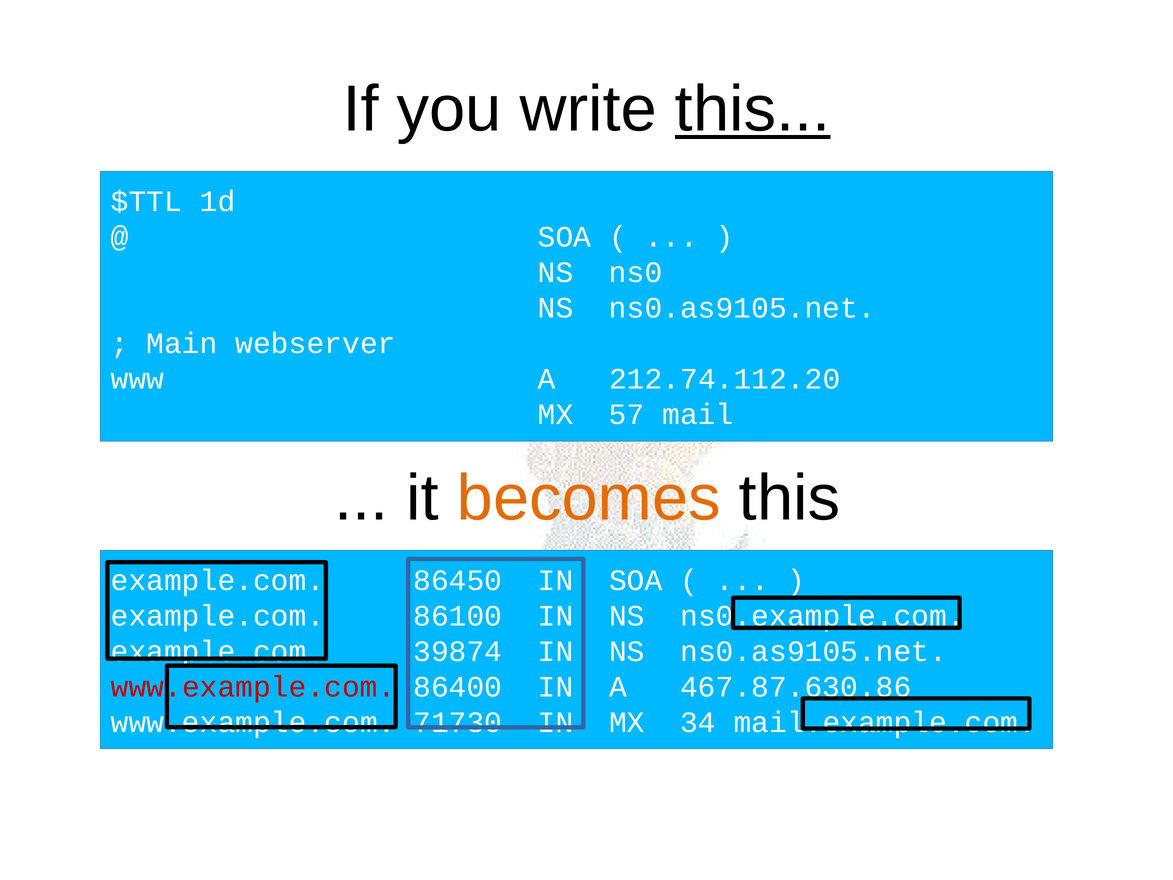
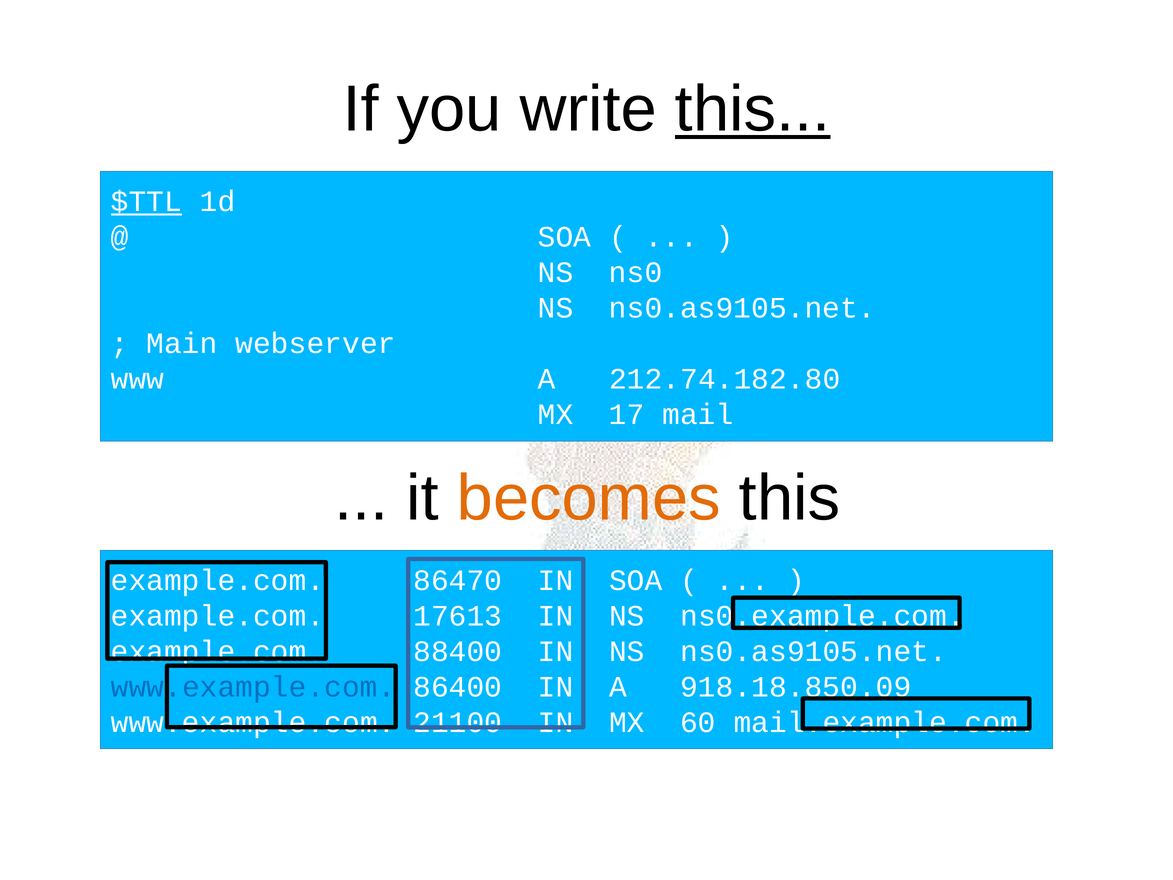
$TTL underline: none -> present
212.74.112.20: 212.74.112.20 -> 212.74.182.80
57: 57 -> 17
86450: 86450 -> 86470
86100: 86100 -> 17613
39874: 39874 -> 88400
www.example.com at (253, 687) colour: red -> blue
467.87.630.86: 467.87.630.86 -> 918.18.850.09
71730: 71730 -> 21100
34: 34 -> 60
